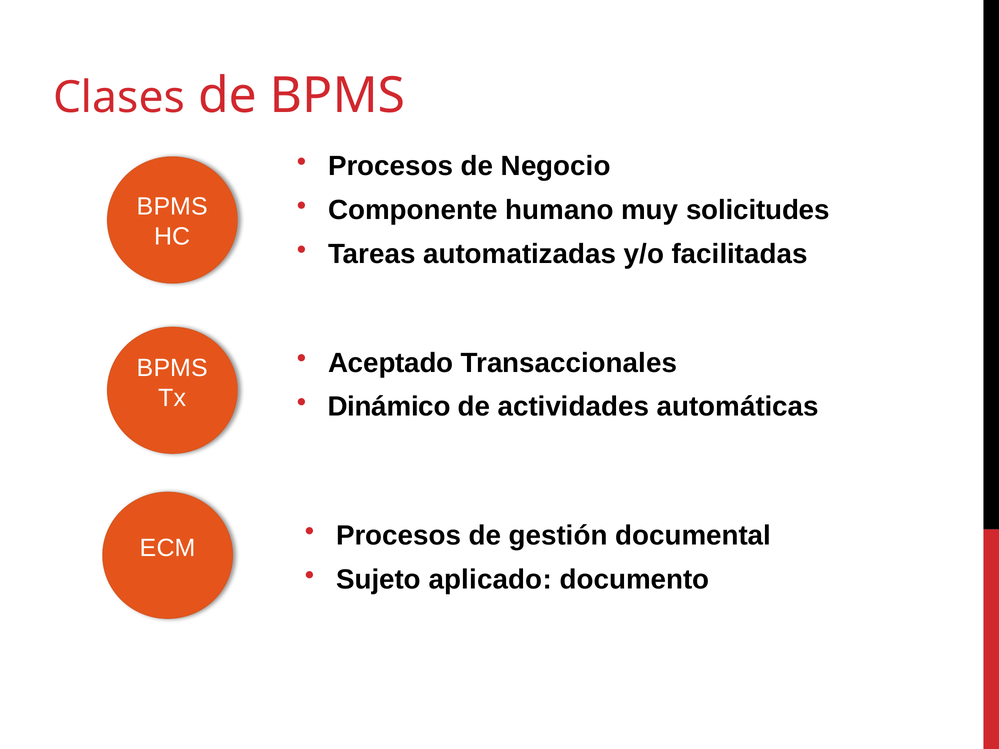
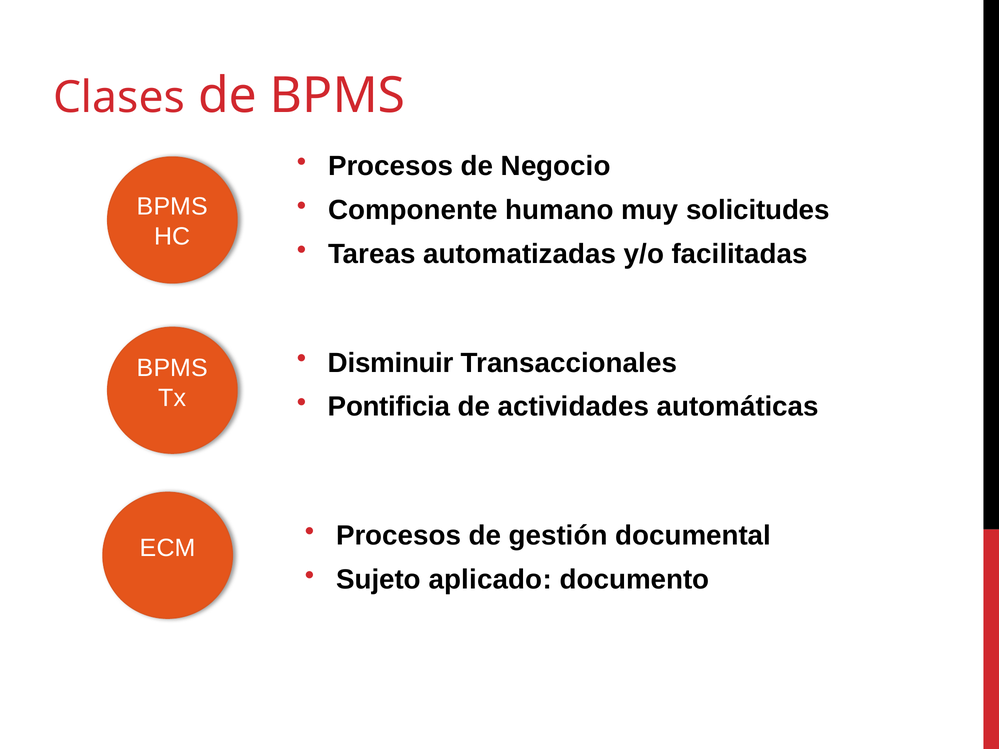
Aceptado: Aceptado -> Disminuir
Dinámico: Dinámico -> Pontificia
